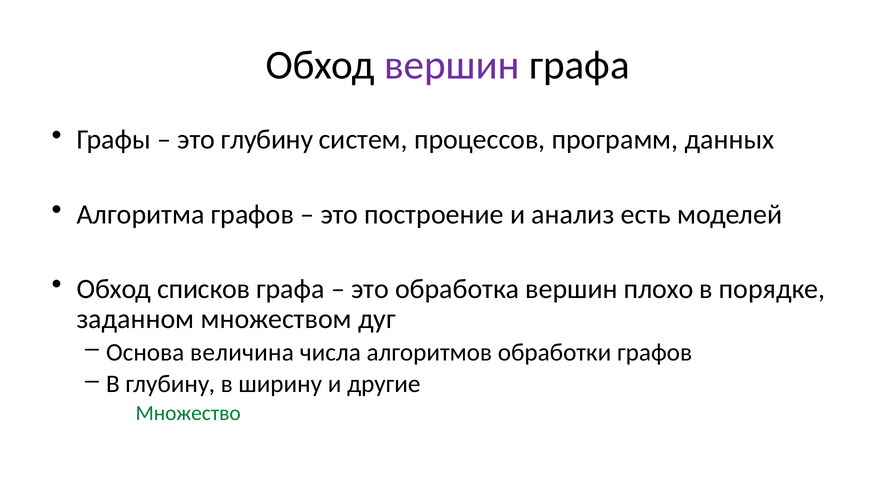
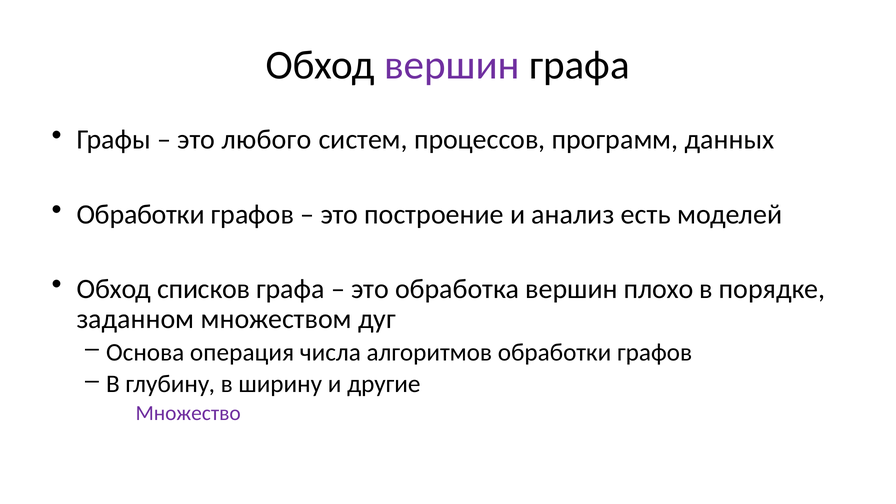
это глубину: глубину -> любого
Алгоритма at (141, 214): Алгоритма -> Обработки
величина: величина -> операция
Множество colour: green -> purple
